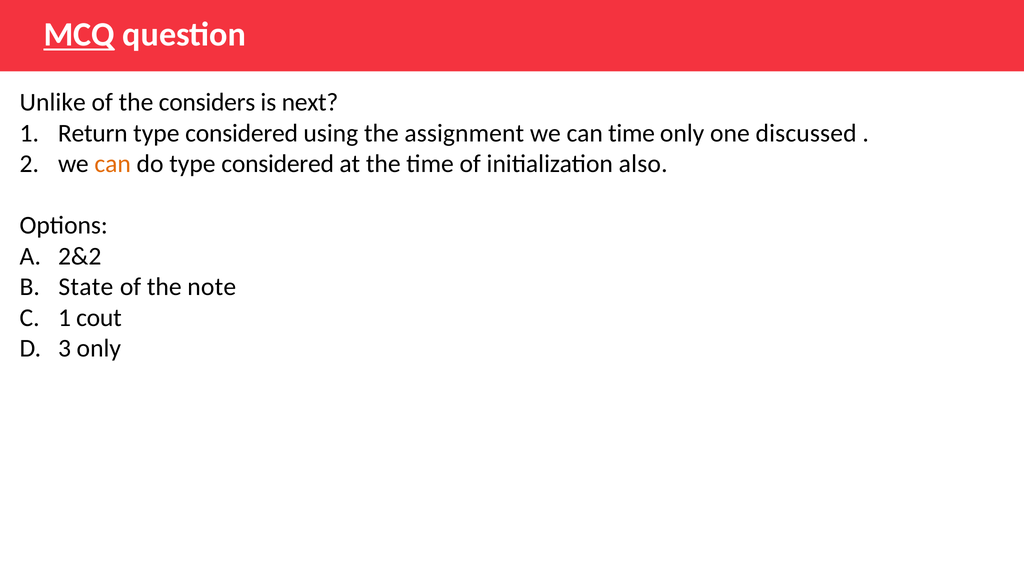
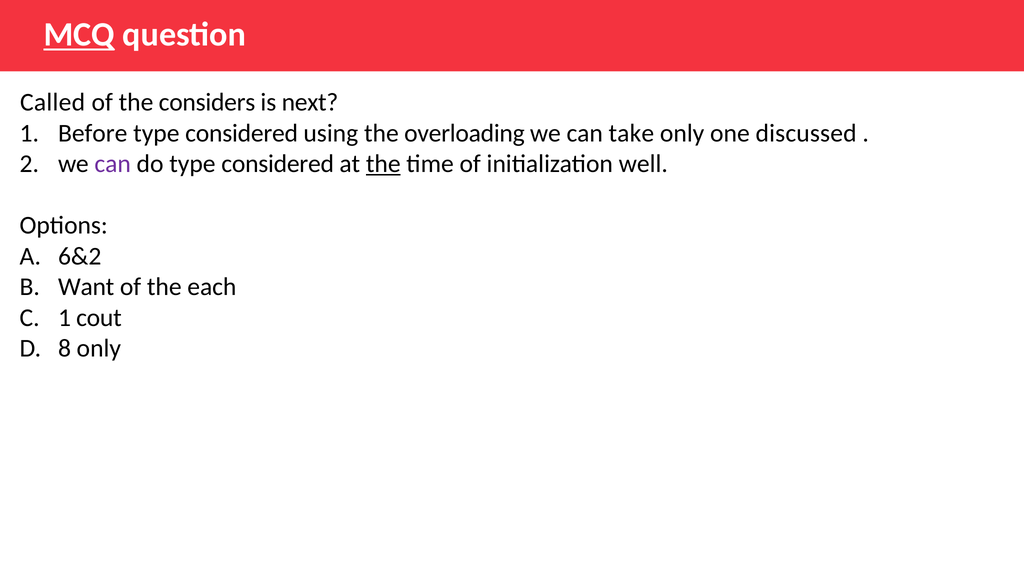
Unlike: Unlike -> Called
Return: Return -> Before
assignment: assignment -> overloading
can time: time -> take
can at (113, 164) colour: orange -> purple
the at (383, 164) underline: none -> present
also: also -> well
2&2: 2&2 -> 6&2
State: State -> Want
note: note -> each
3: 3 -> 8
